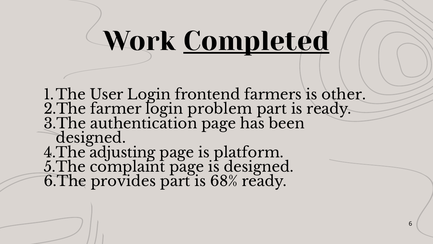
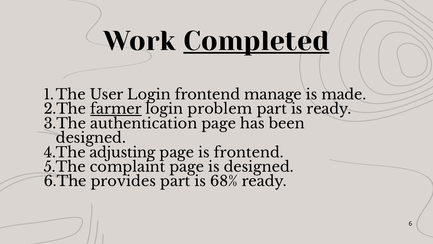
farmers: farmers -> manage
other: other -> made
farmer underline: none -> present
is platform: platform -> frontend
